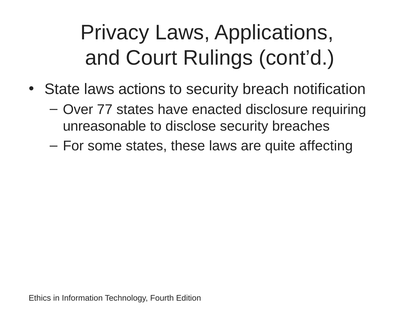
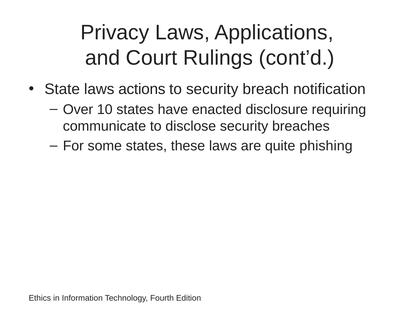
77: 77 -> 10
unreasonable: unreasonable -> communicate
affecting: affecting -> phishing
